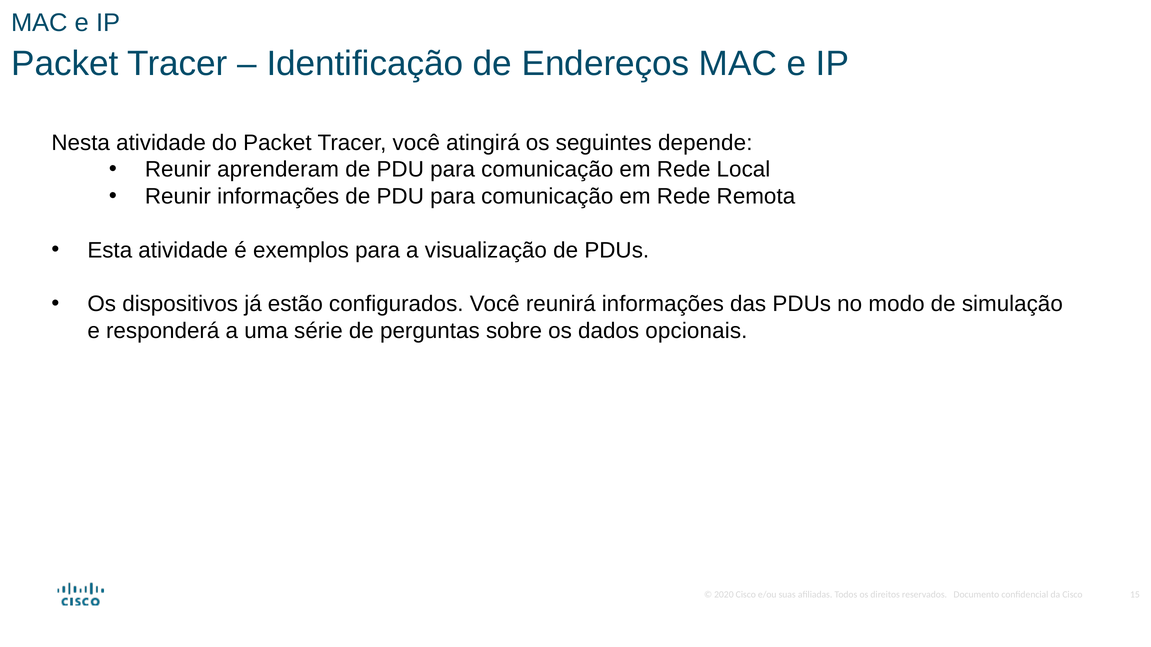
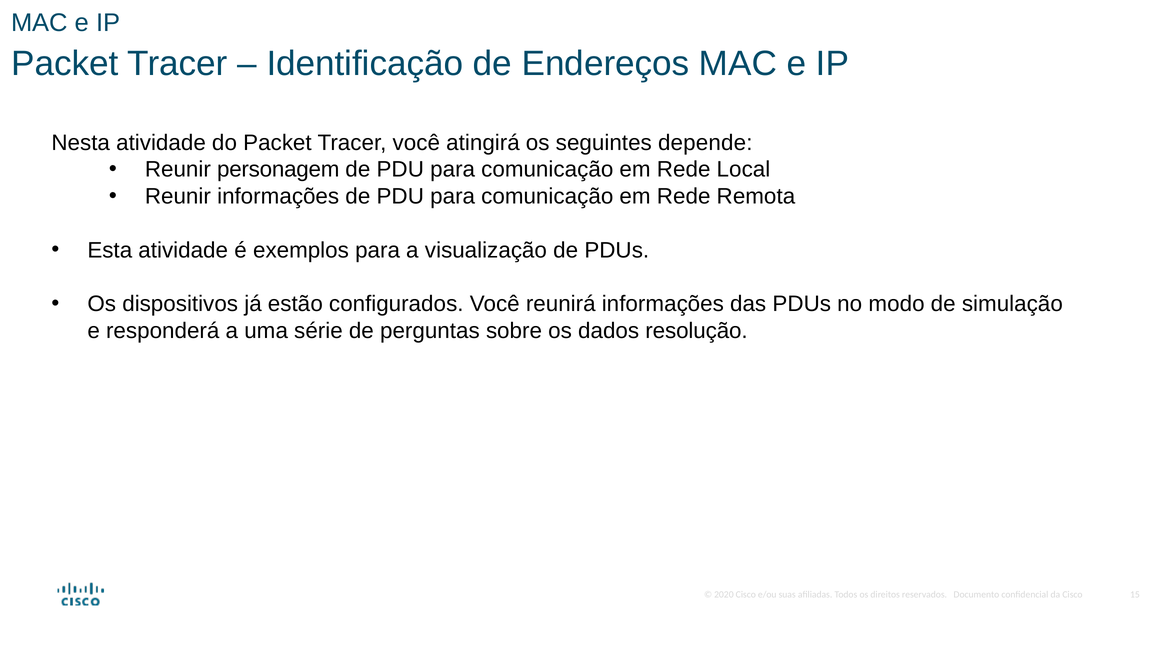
aprenderam: aprenderam -> personagem
opcionais: opcionais -> resolução
